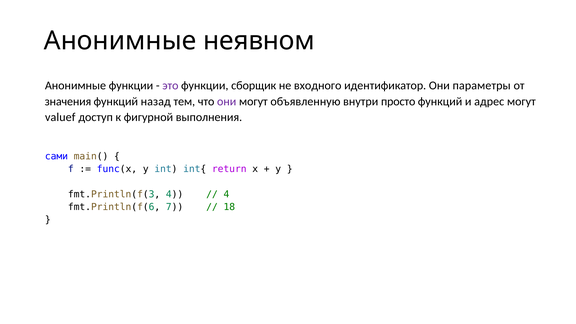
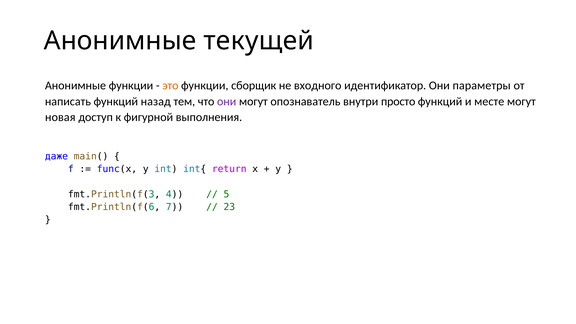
неявном: неявном -> текущей
это colour: purple -> orange
значения: значения -> написать
объявленную: объявленную -> опознаватель
адрес: адрес -> месте
valuef: valuef -> новая
сами: сами -> даже
4 at (226, 194): 4 -> 5
18: 18 -> 23
